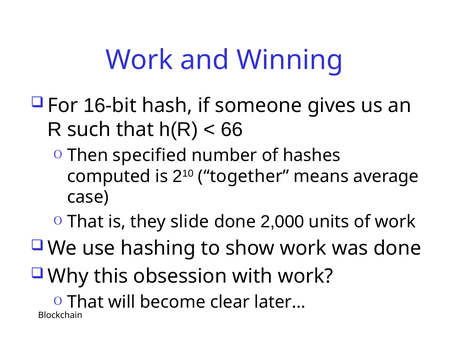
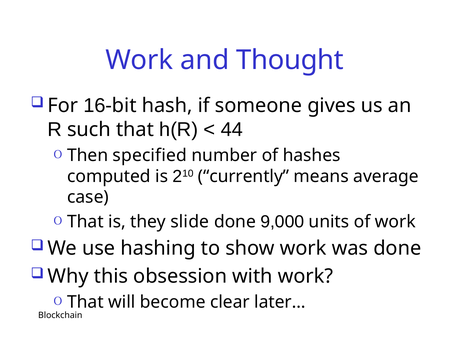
Winning: Winning -> Thought
66: 66 -> 44
together: together -> currently
2,000: 2,000 -> 9,000
